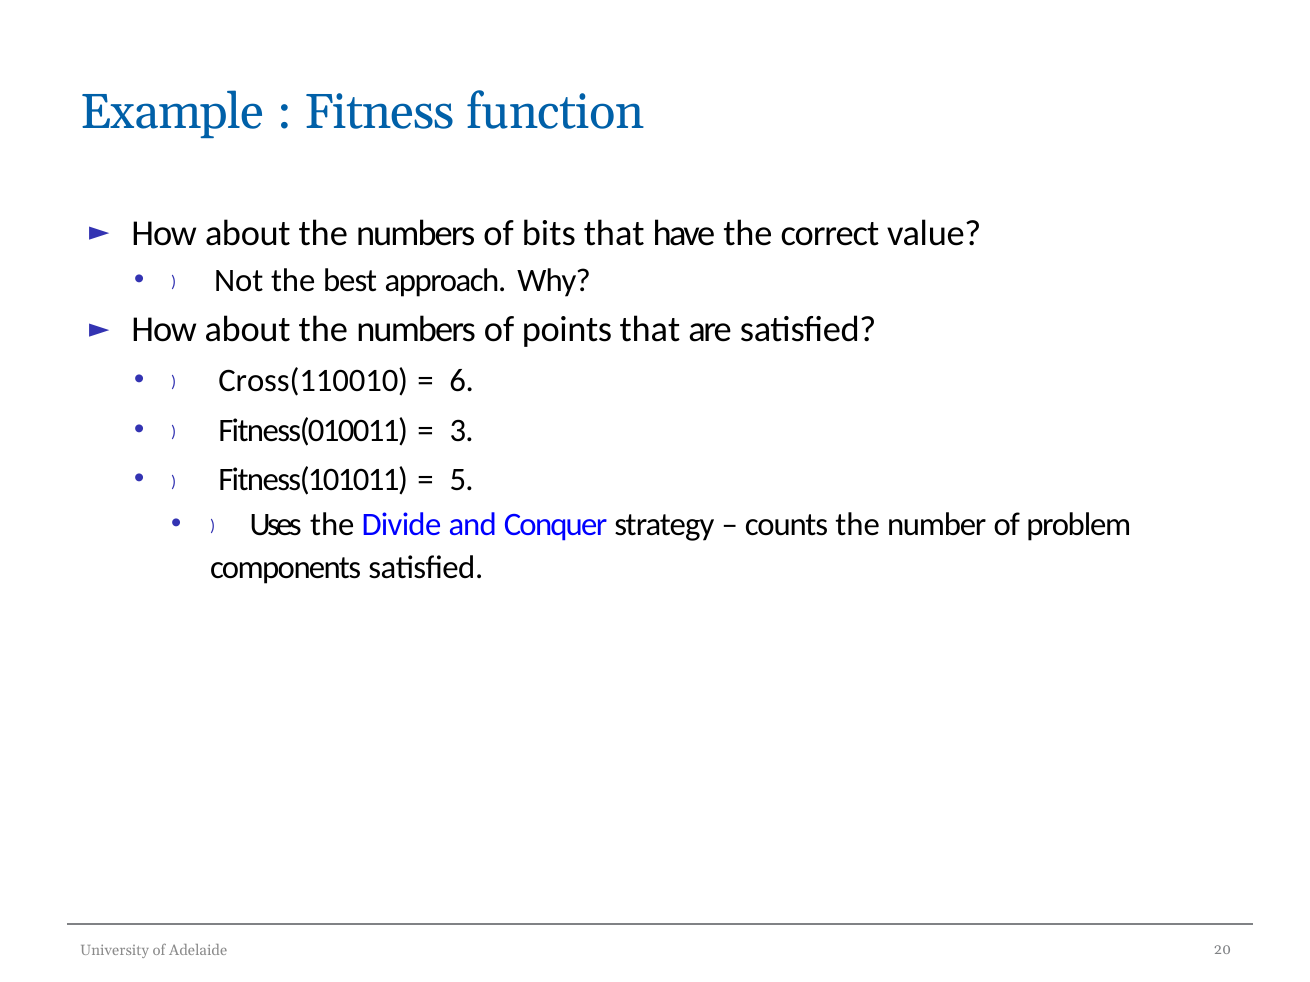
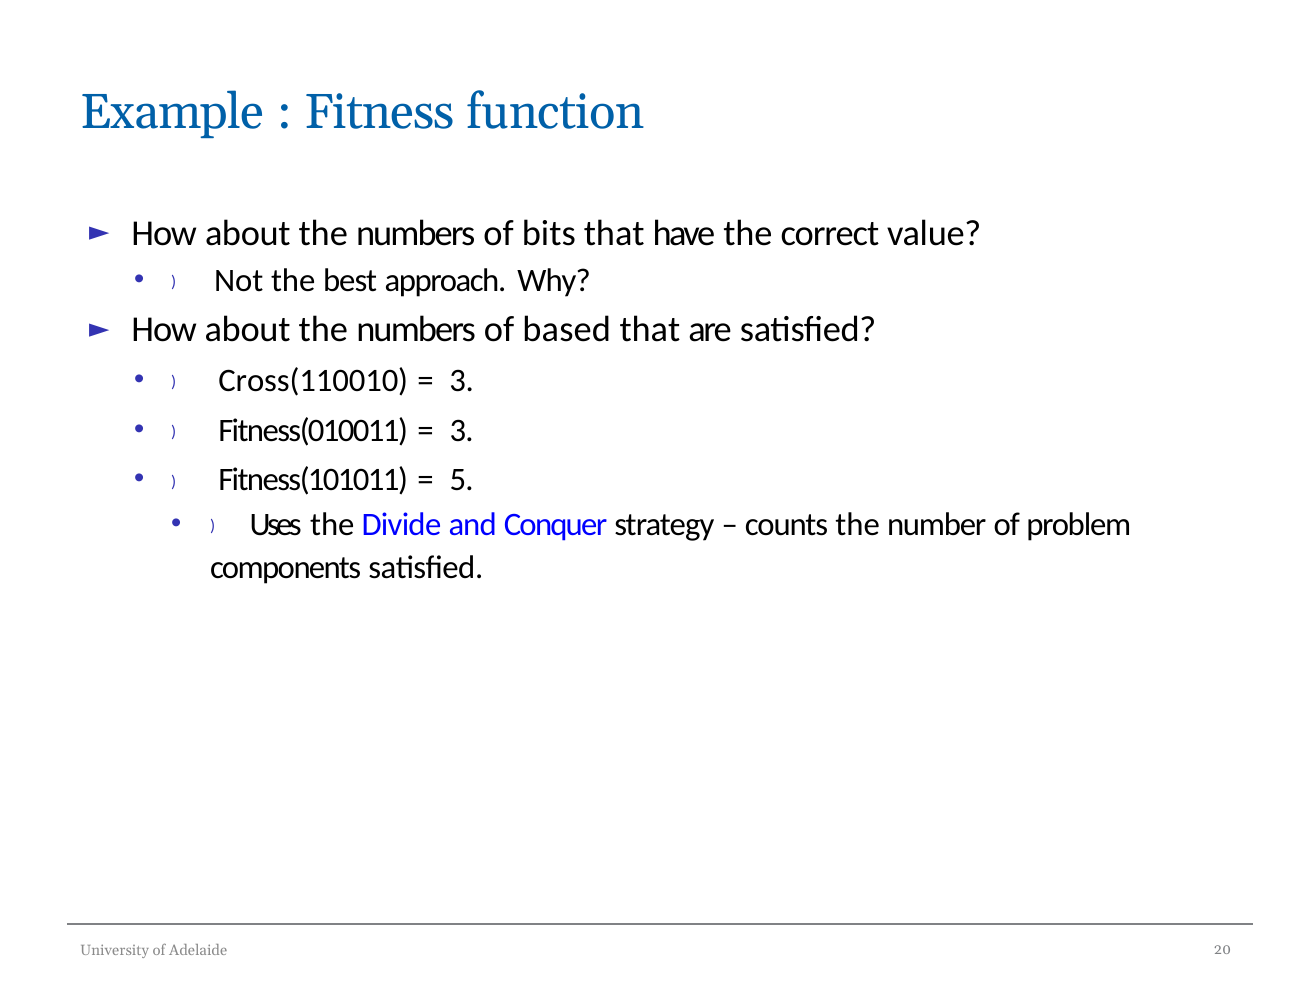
points: points -> based
6 at (462, 381): 6 -> 3
